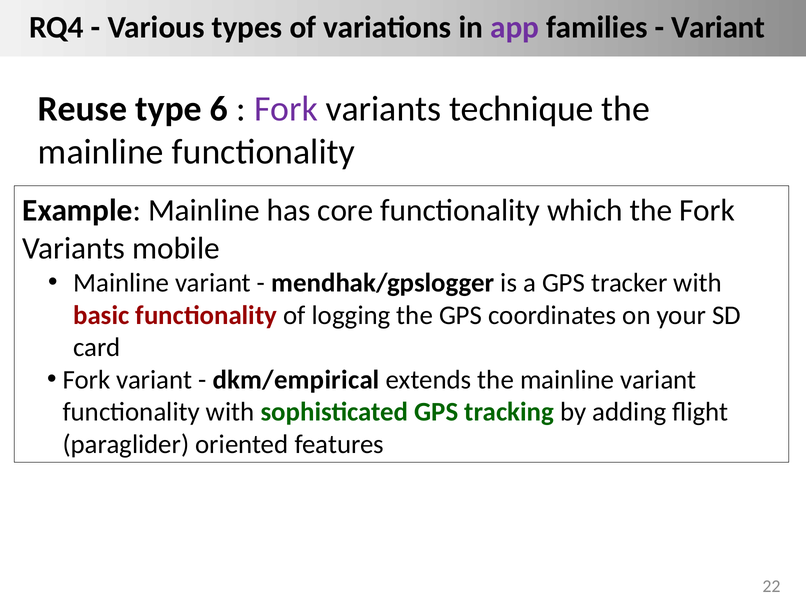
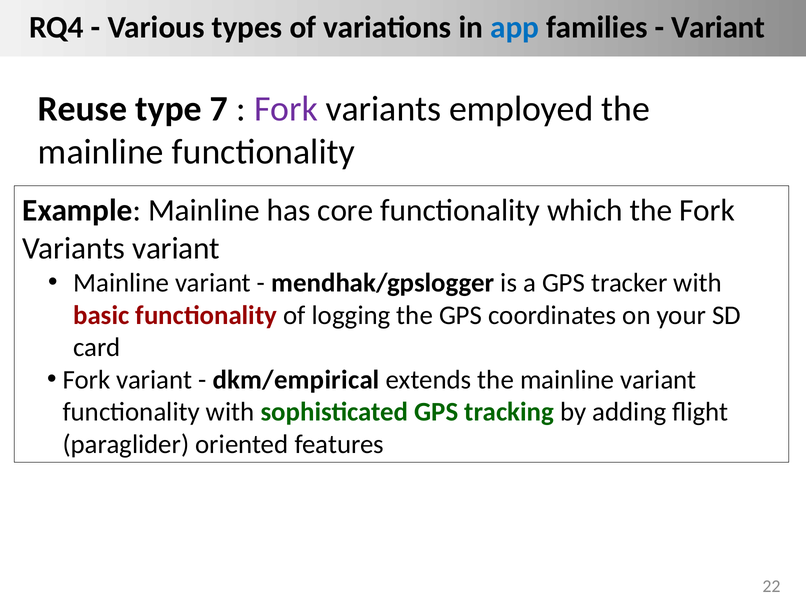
app colour: purple -> blue
6: 6 -> 7
technique: technique -> employed
Variants mobile: mobile -> variant
